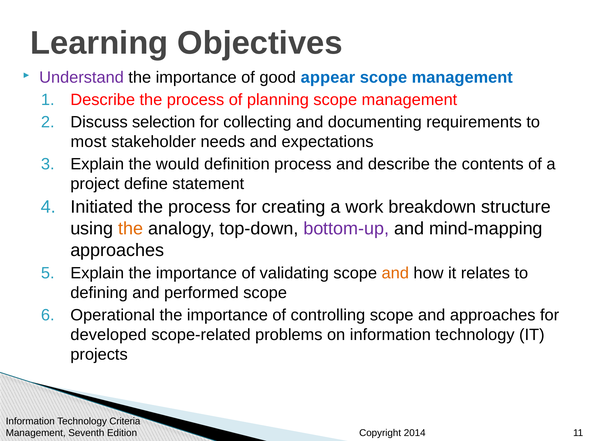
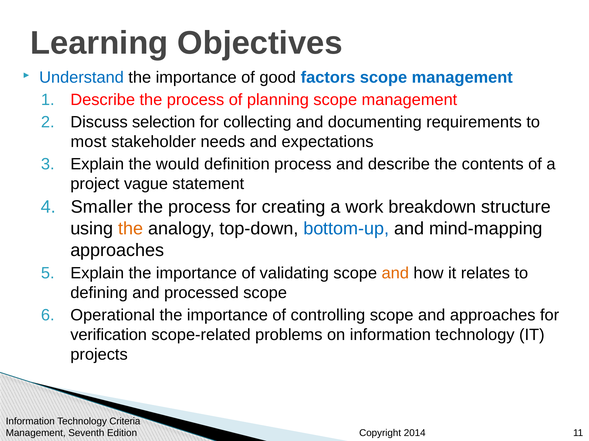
Understand colour: purple -> blue
appear: appear -> factors
define: define -> vague
Initiated: Initiated -> Smaller
bottom-up colour: purple -> blue
performed: performed -> processed
developed: developed -> verification
